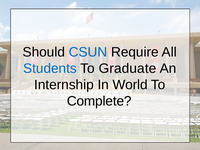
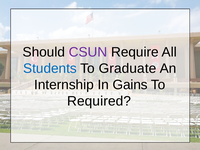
CSUN colour: blue -> purple
World: World -> Gains
Complete: Complete -> Required
